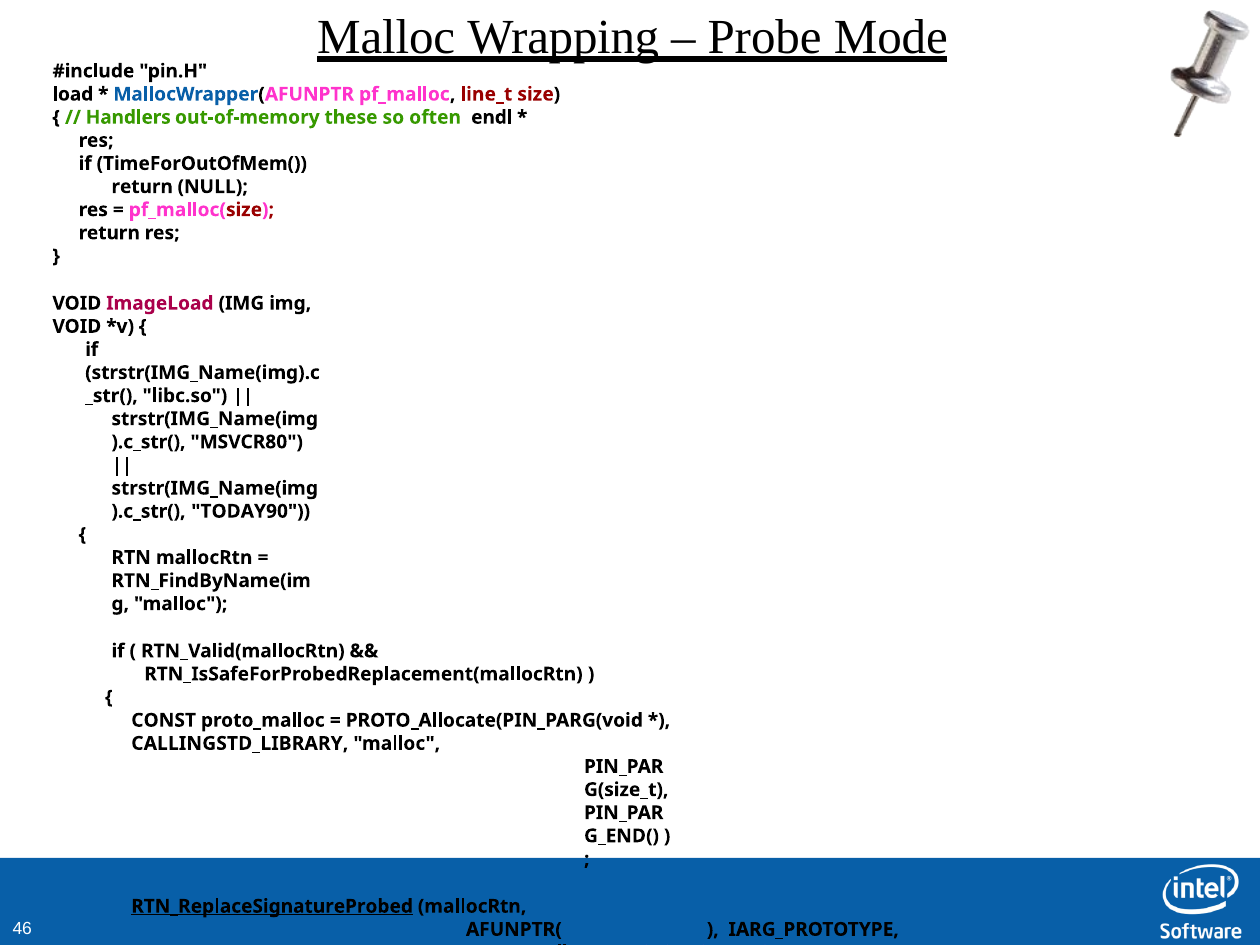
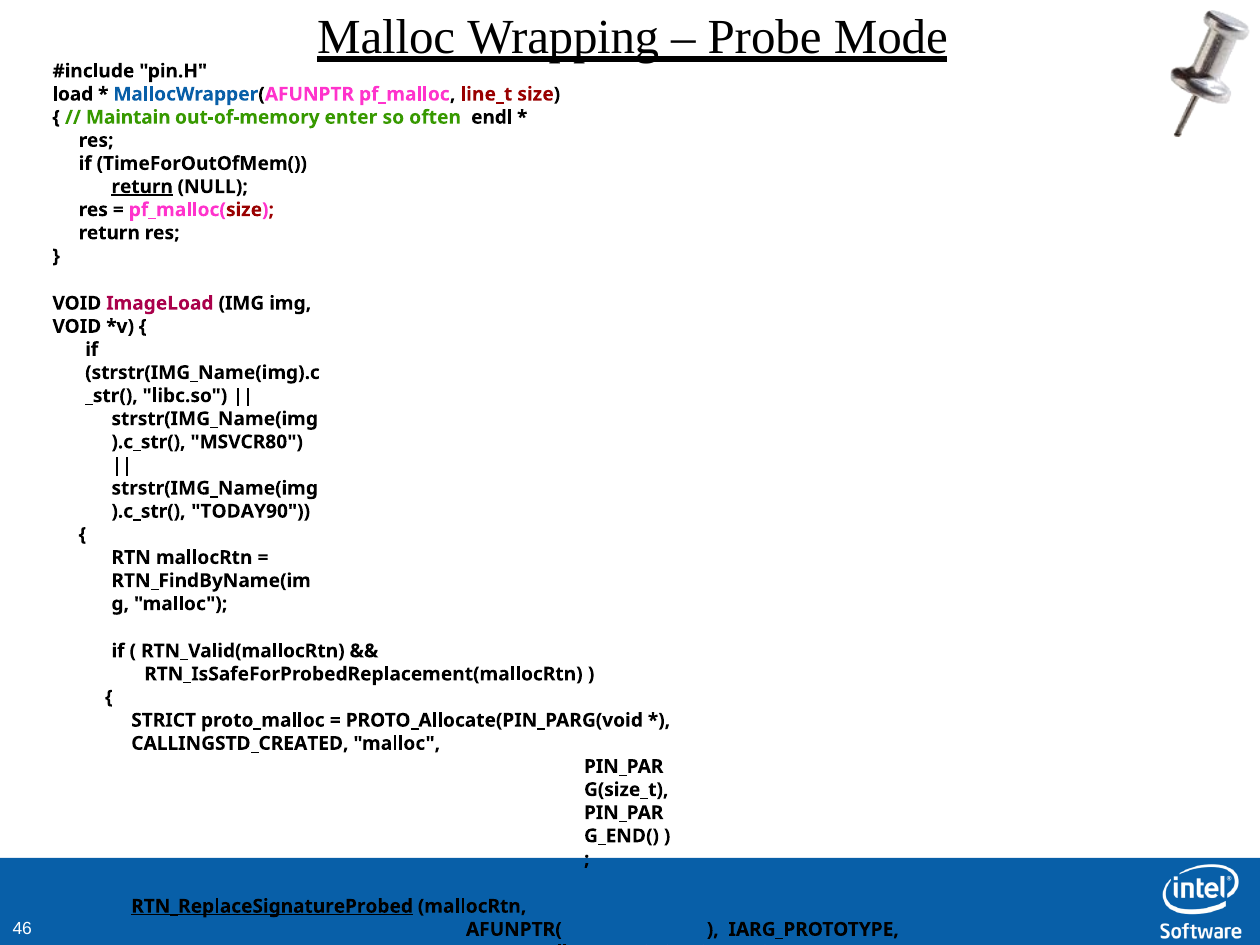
Handlers: Handlers -> Maintain
these: these -> enter
return at (142, 187) underline: none -> present
CONST: CONST -> STRICT
CALLINGSTD_LIBRARY: CALLINGSTD_LIBRARY -> CALLINGSTD_CREATED
